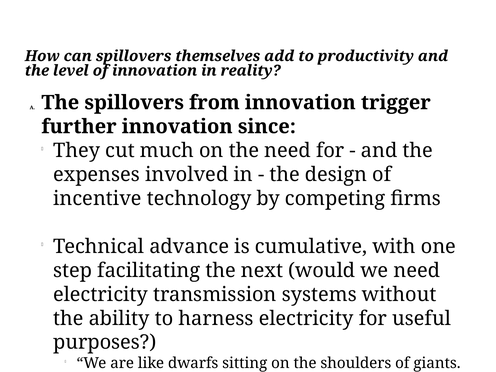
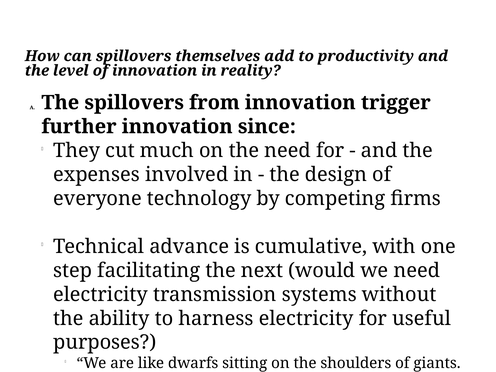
incentive: incentive -> everyone
